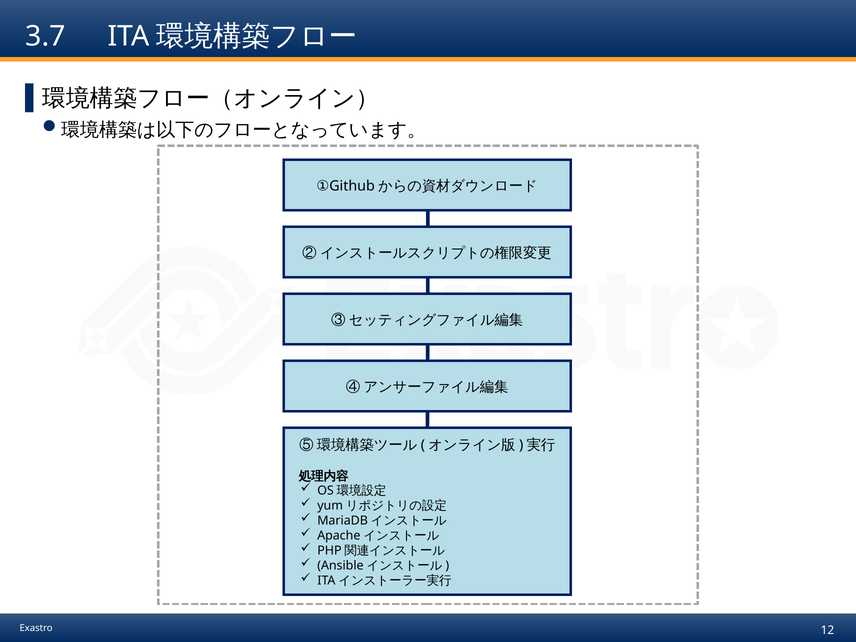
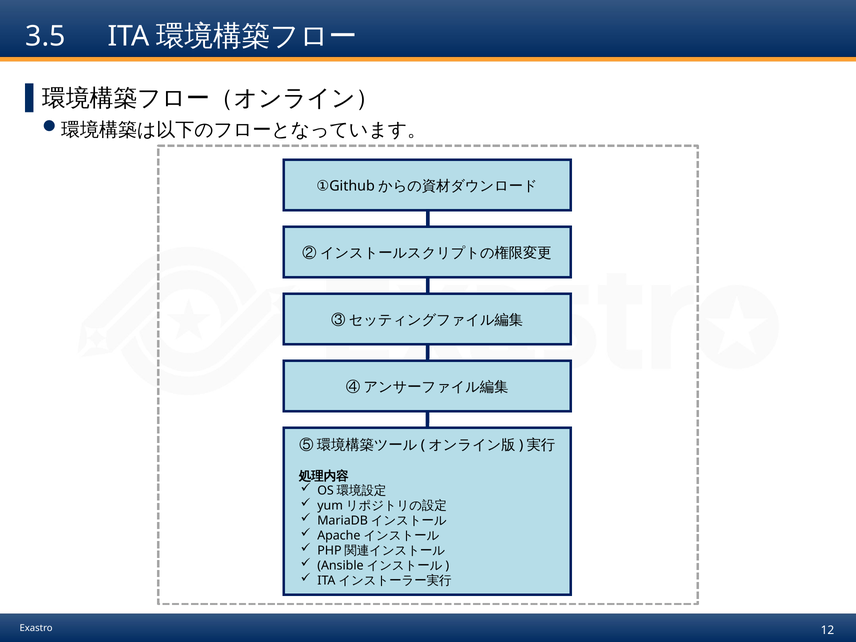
3.7: 3.7 -> 3.5
